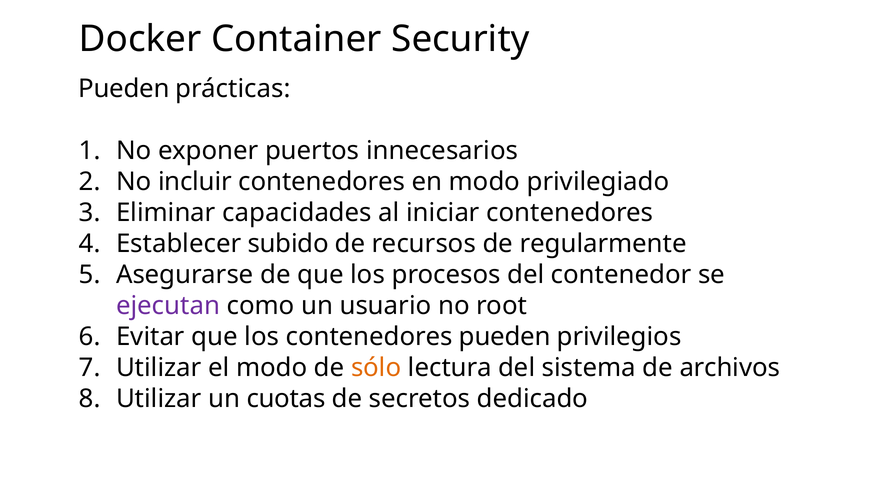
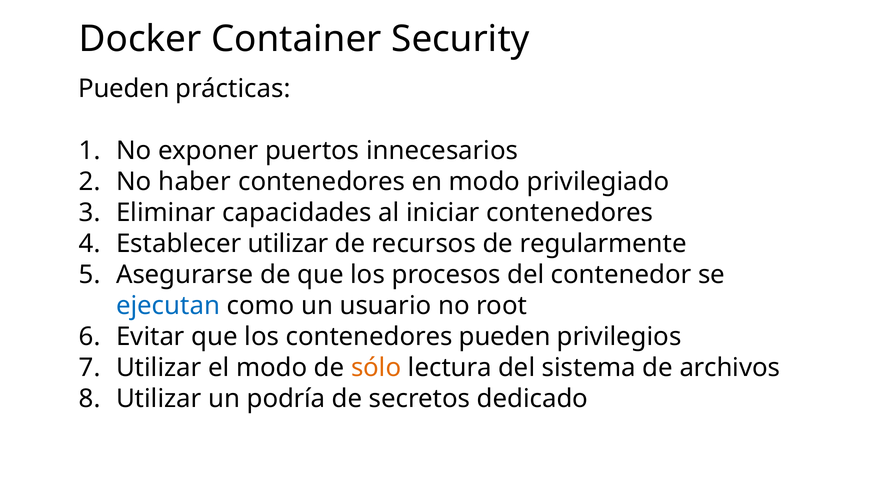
incluir: incluir -> haber
Establecer subido: subido -> utilizar
ejecutan colour: purple -> blue
cuotas: cuotas -> podría
